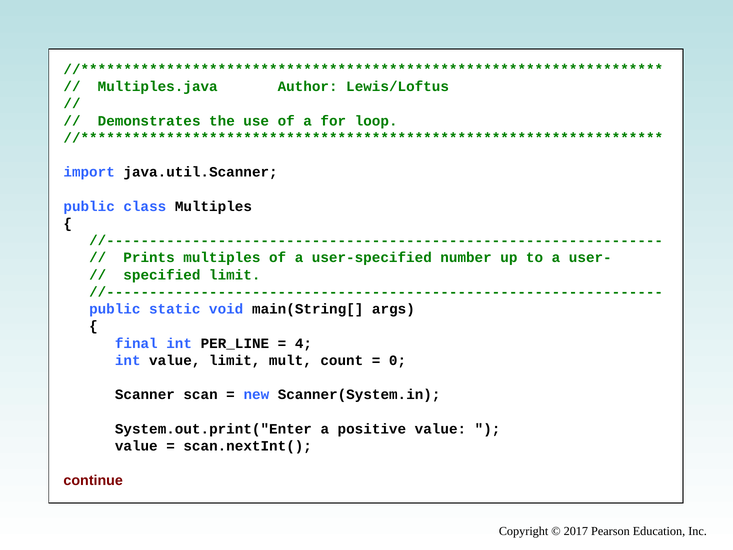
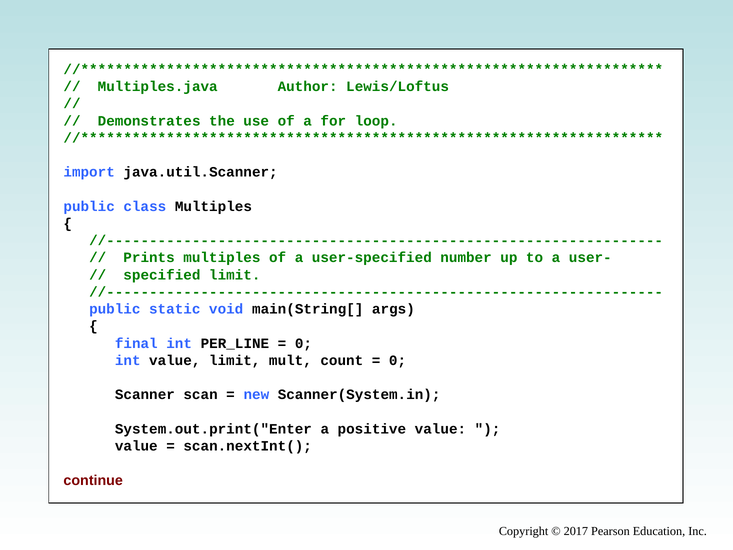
4 at (303, 343): 4 -> 0
